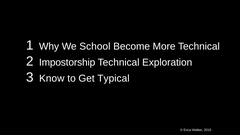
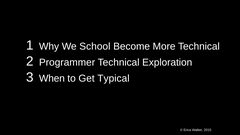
Impostorship: Impostorship -> Programmer
Know: Know -> When
